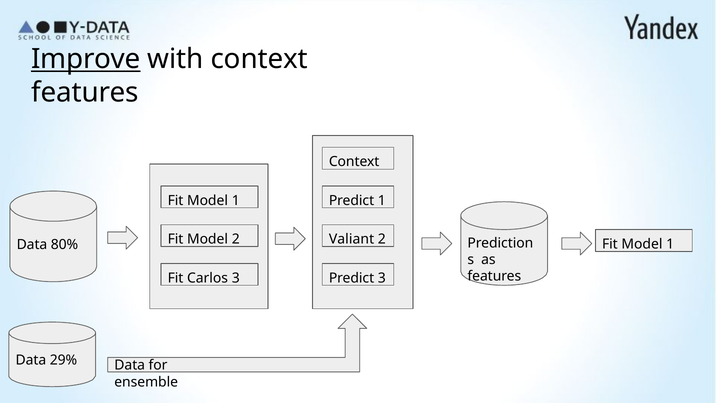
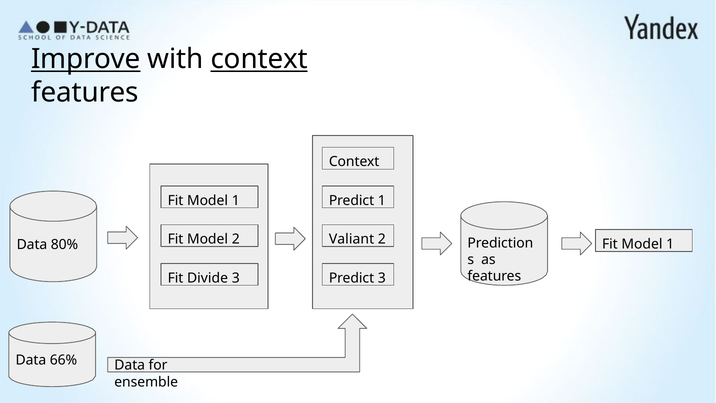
context at (259, 59) underline: none -> present
Carlos: Carlos -> Divide
29%: 29% -> 66%
